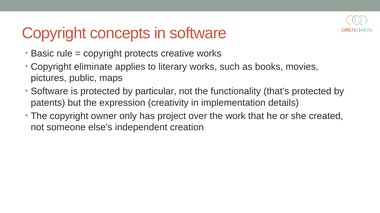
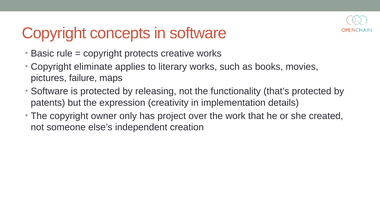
public: public -> failure
particular: particular -> releasing
